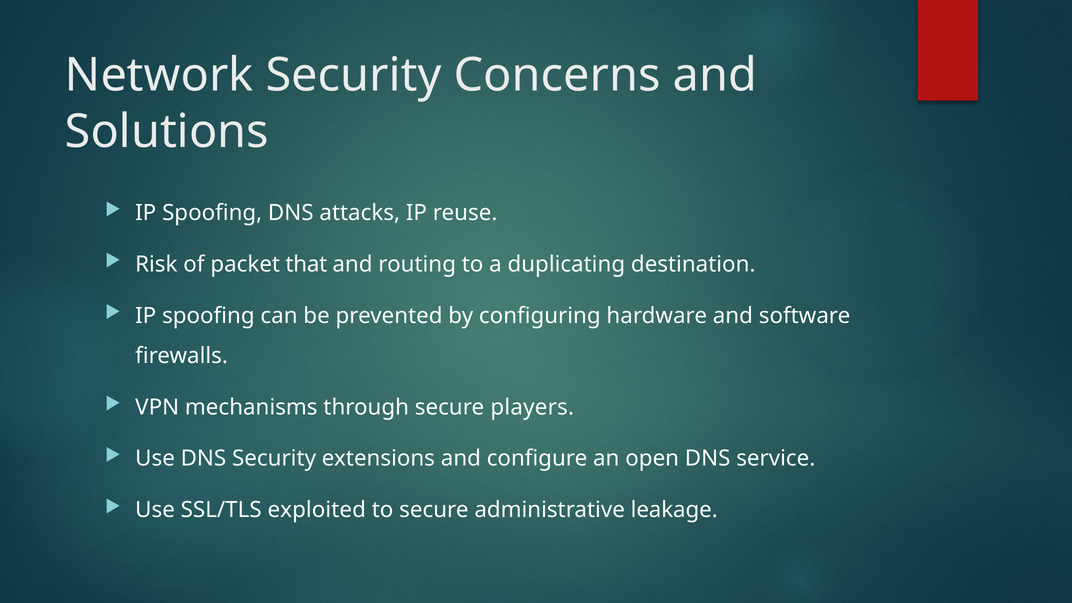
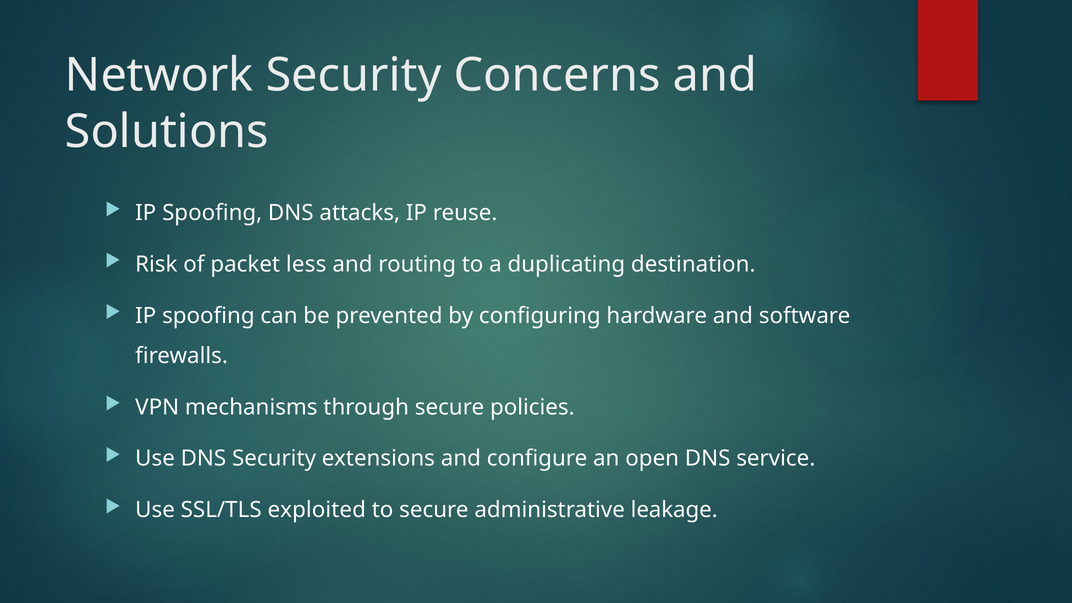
that: that -> less
players: players -> policies
